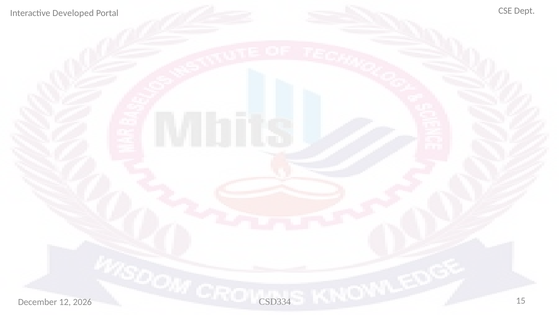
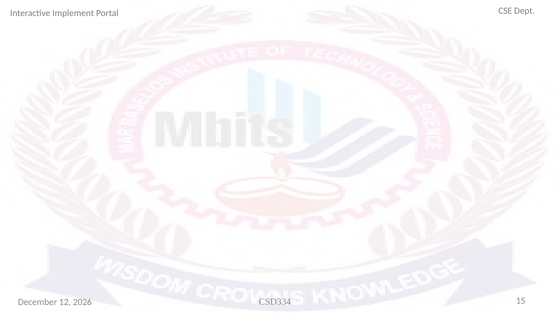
Developed: Developed -> Implement
